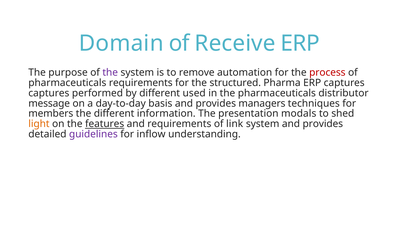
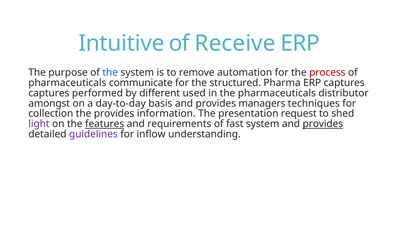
Domain: Domain -> Intuitive
the at (110, 73) colour: purple -> blue
pharmaceuticals requirements: requirements -> communicate
message: message -> amongst
members: members -> collection
the different: different -> provides
modals: modals -> request
light colour: orange -> purple
link: link -> fast
provides at (323, 124) underline: none -> present
